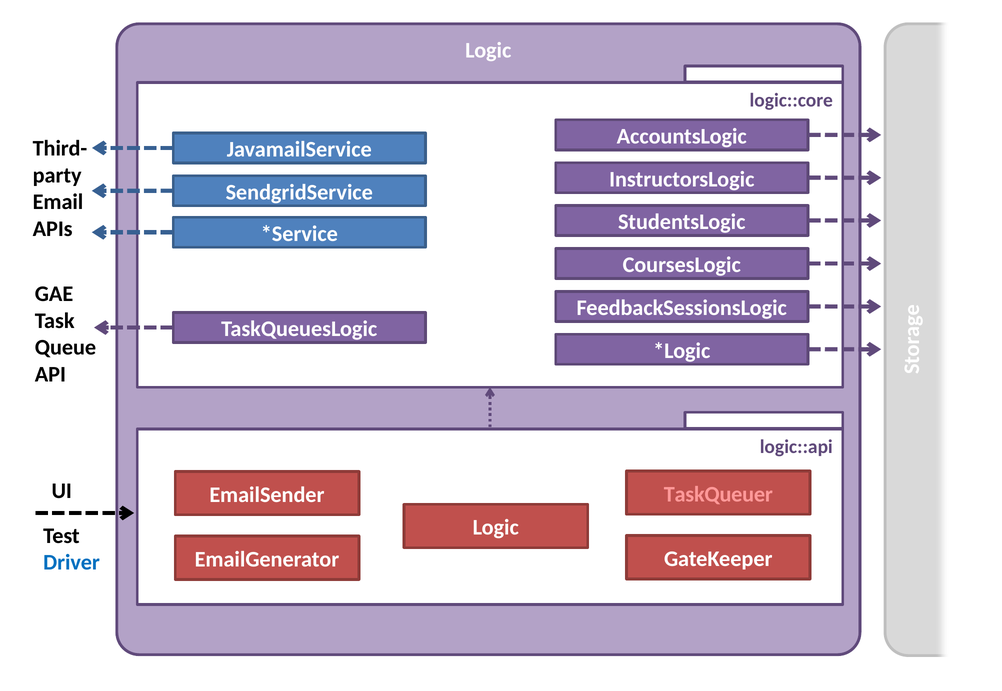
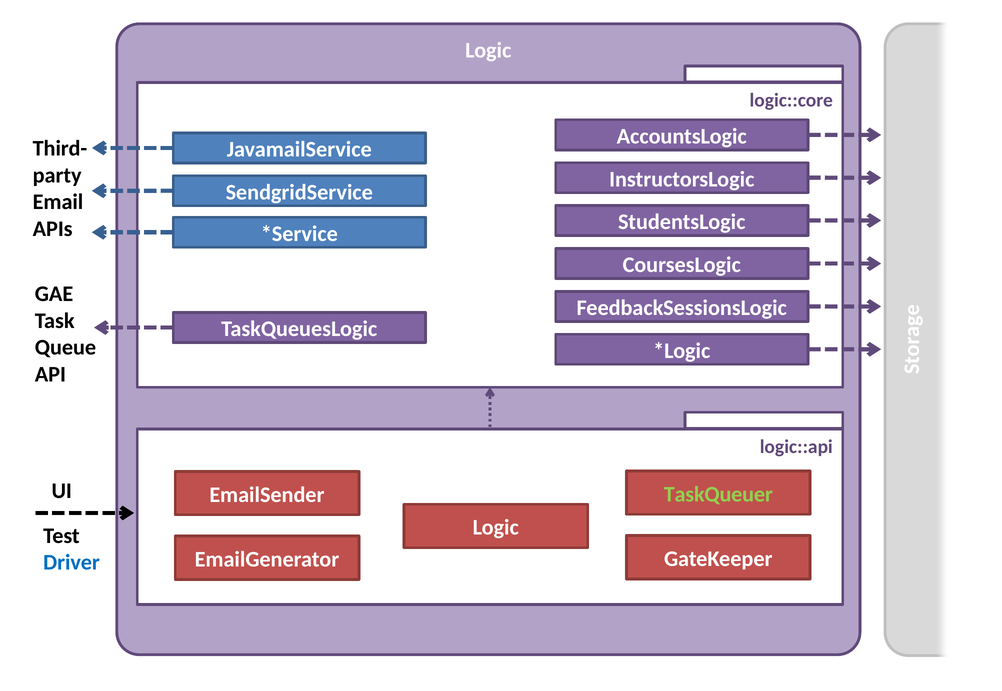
TaskQueuer colour: pink -> light green
